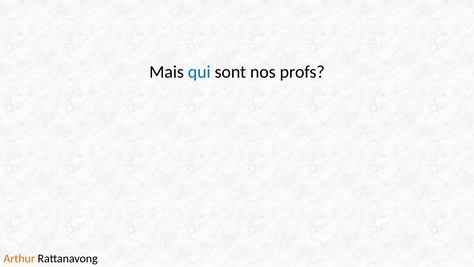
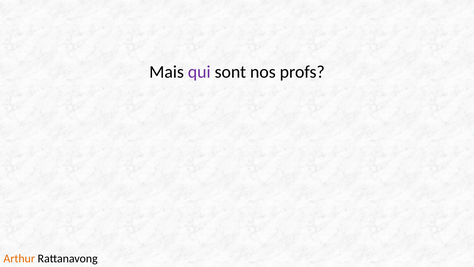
qui colour: blue -> purple
